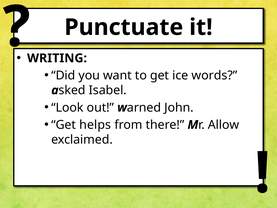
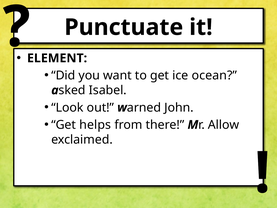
WRITING: WRITING -> ELEMENT
words: words -> ocean
